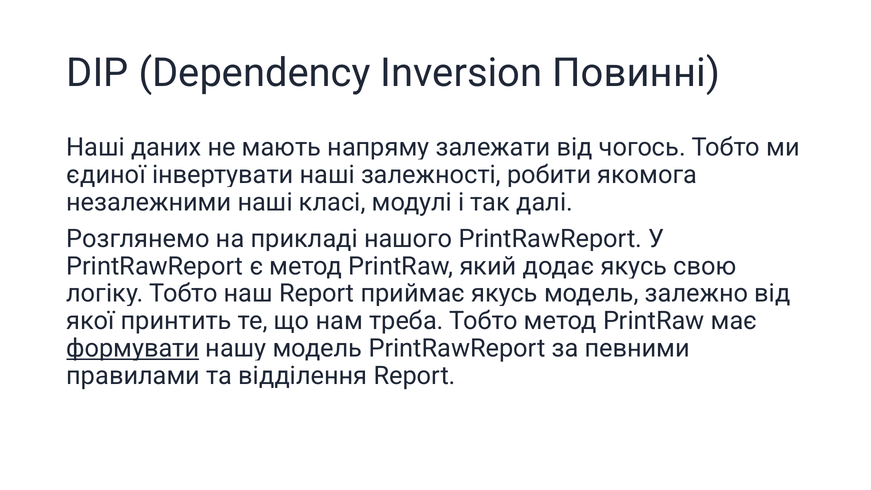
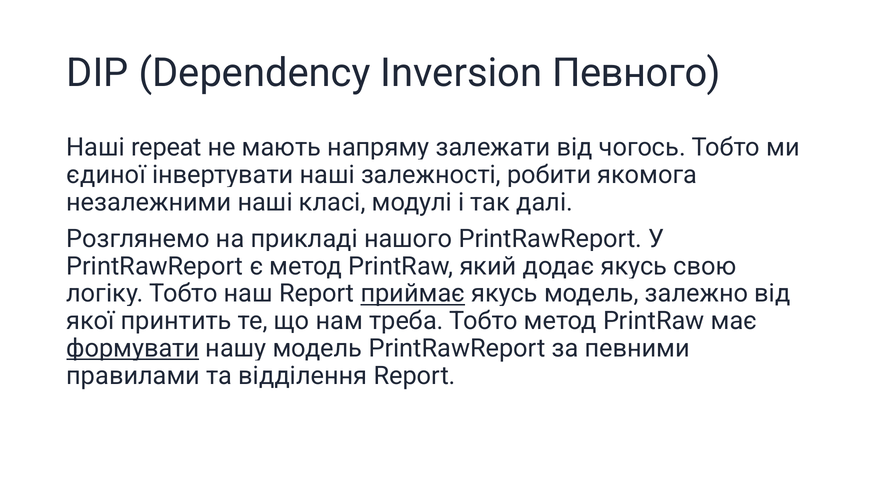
Повинні: Повинні -> Певного
даних: даних -> repeat
приймає underline: none -> present
